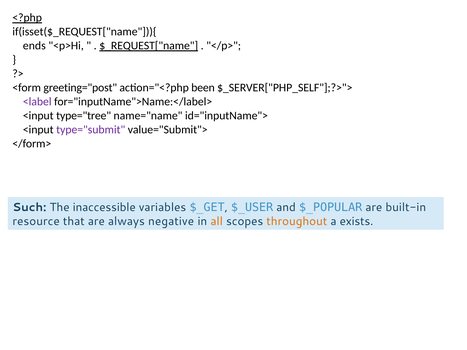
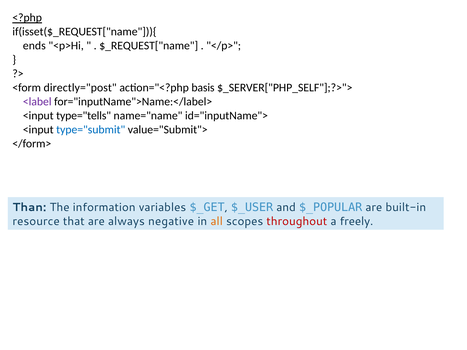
$_REQUEST["name underline: present -> none
greeting="post: greeting="post -> directly="post
been: been -> basis
type="tree: type="tree -> type="tells
type="submit colour: purple -> blue
Such: Such -> Than
inaccessible: inaccessible -> information
throughout colour: orange -> red
exists: exists -> freely
